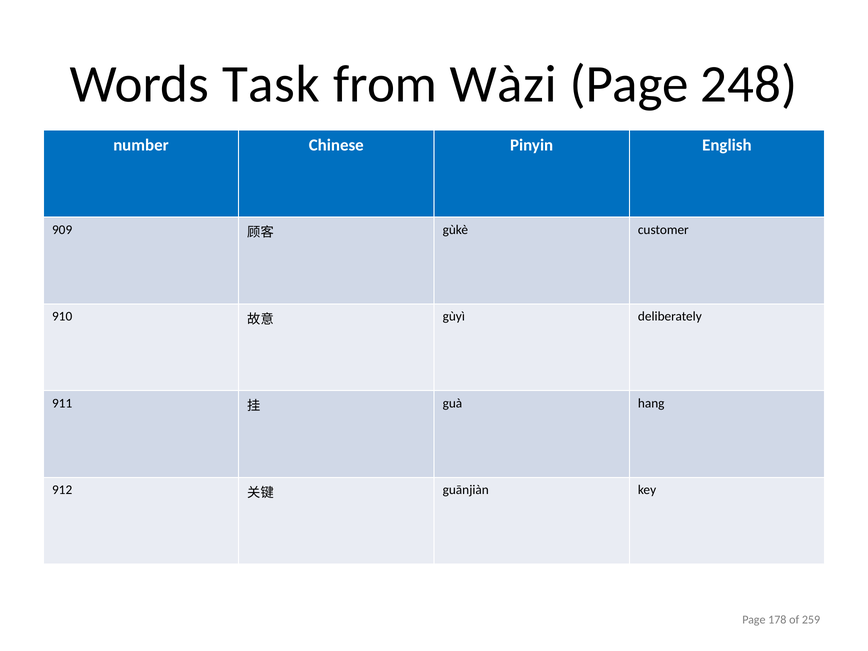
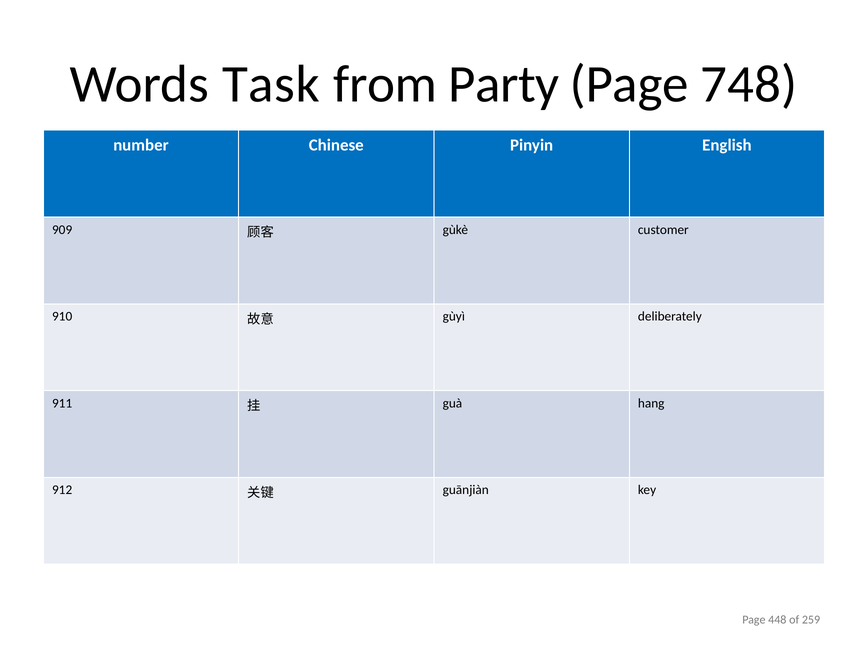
Wàzi: Wàzi -> Party
248: 248 -> 748
178: 178 -> 448
